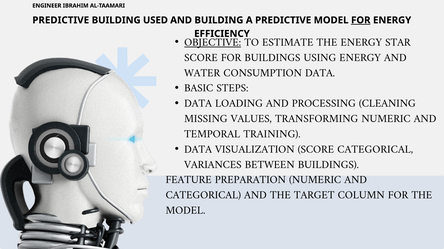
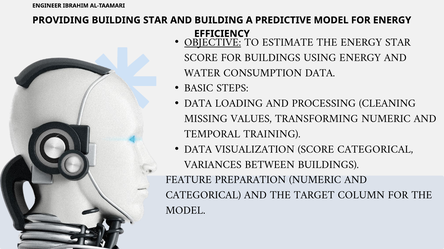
PREDICTIVE at (61, 20): PREDICTIVE -> PROVIDING
BUILDING USED: USED -> STAR
FOR at (361, 20) underline: present -> none
